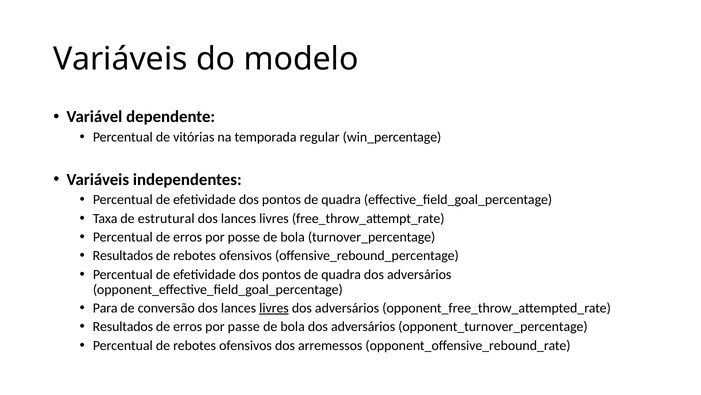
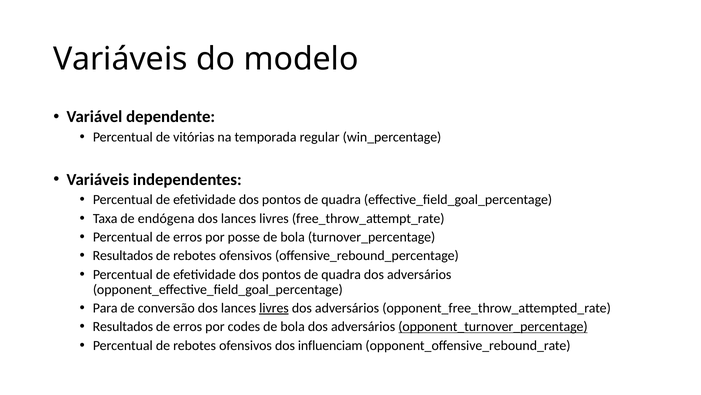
estrutural: estrutural -> endógena
passe: passe -> codes
opponent_turnover_percentage underline: none -> present
arremessos: arremessos -> influenciam
